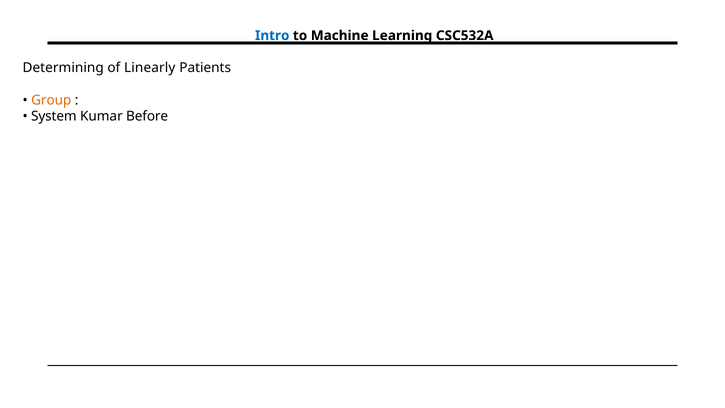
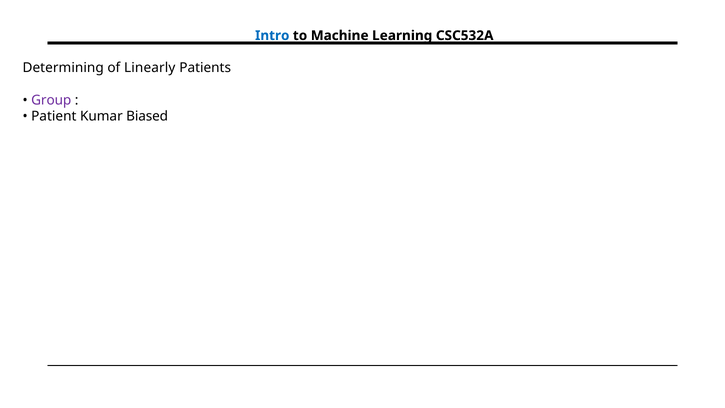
Group colour: orange -> purple
System: System -> Patient
Before: Before -> Biased
